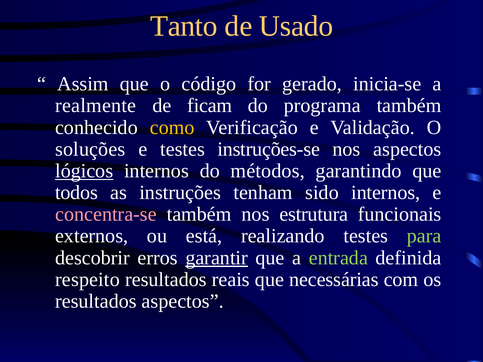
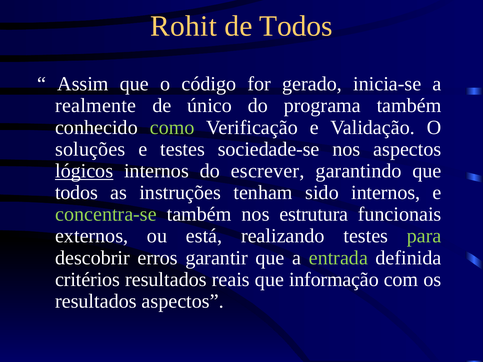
Tanto: Tanto -> Rohit
de Usado: Usado -> Todos
ficam: ficam -> único
como colour: yellow -> light green
instruções-se: instruções-se -> sociedade-se
métodos: métodos -> escrever
concentra-se colour: pink -> light green
garantir underline: present -> none
respeito: respeito -> critérios
necessárias: necessárias -> informação
